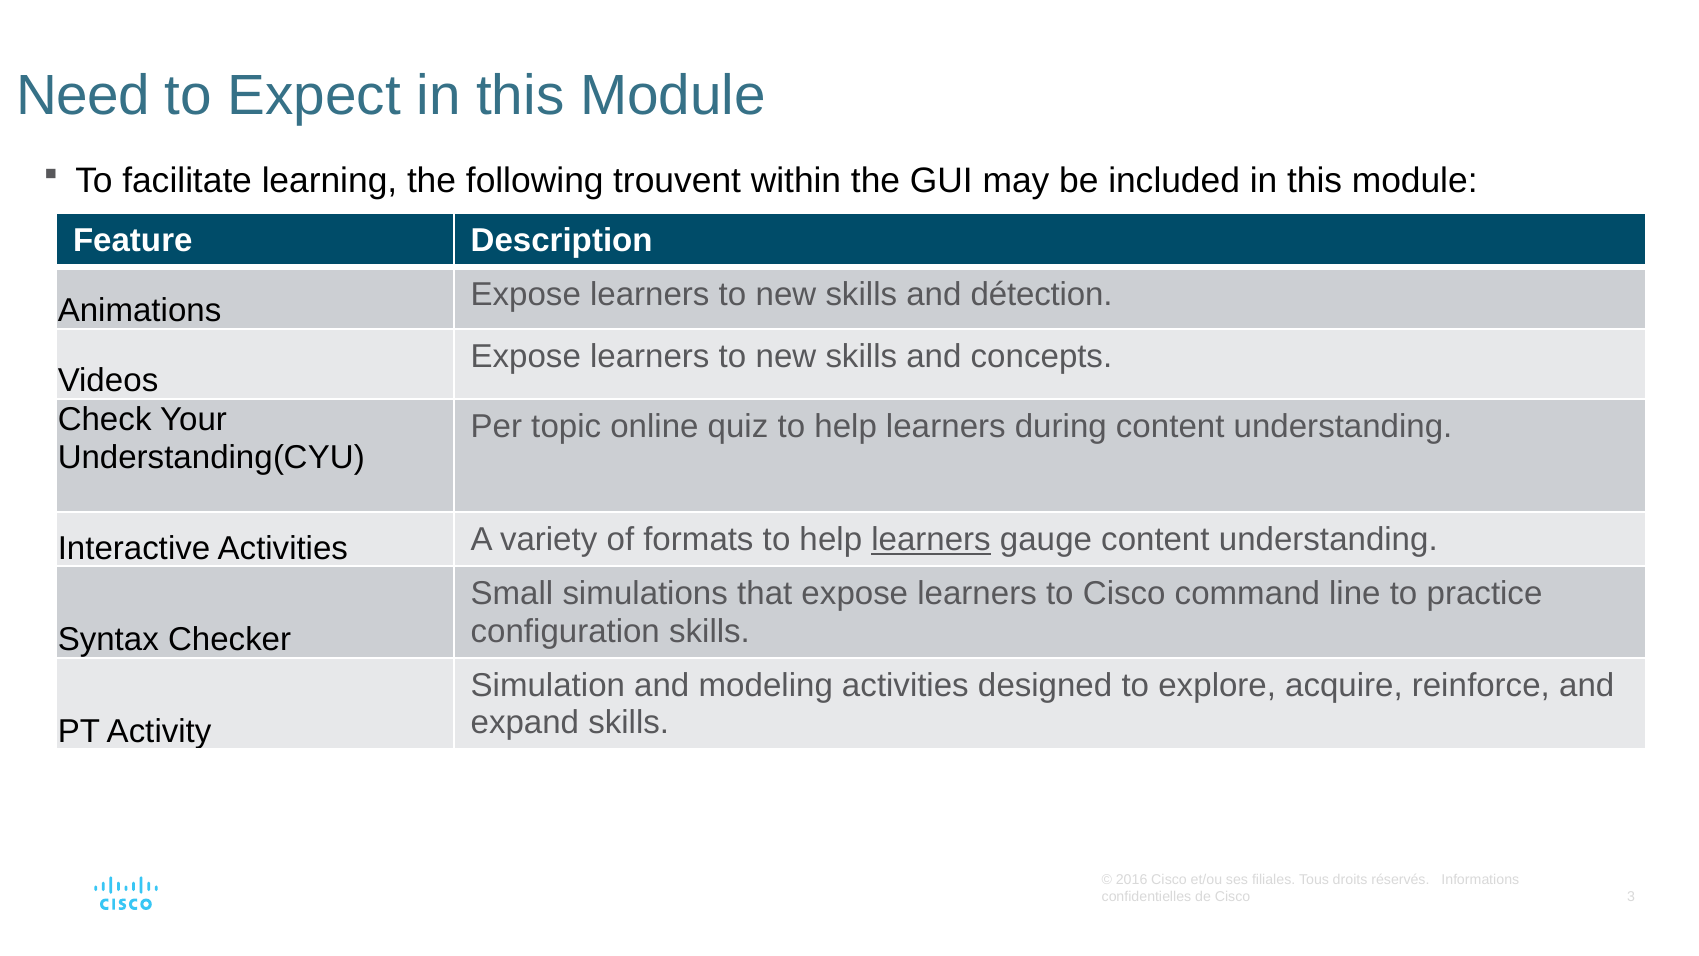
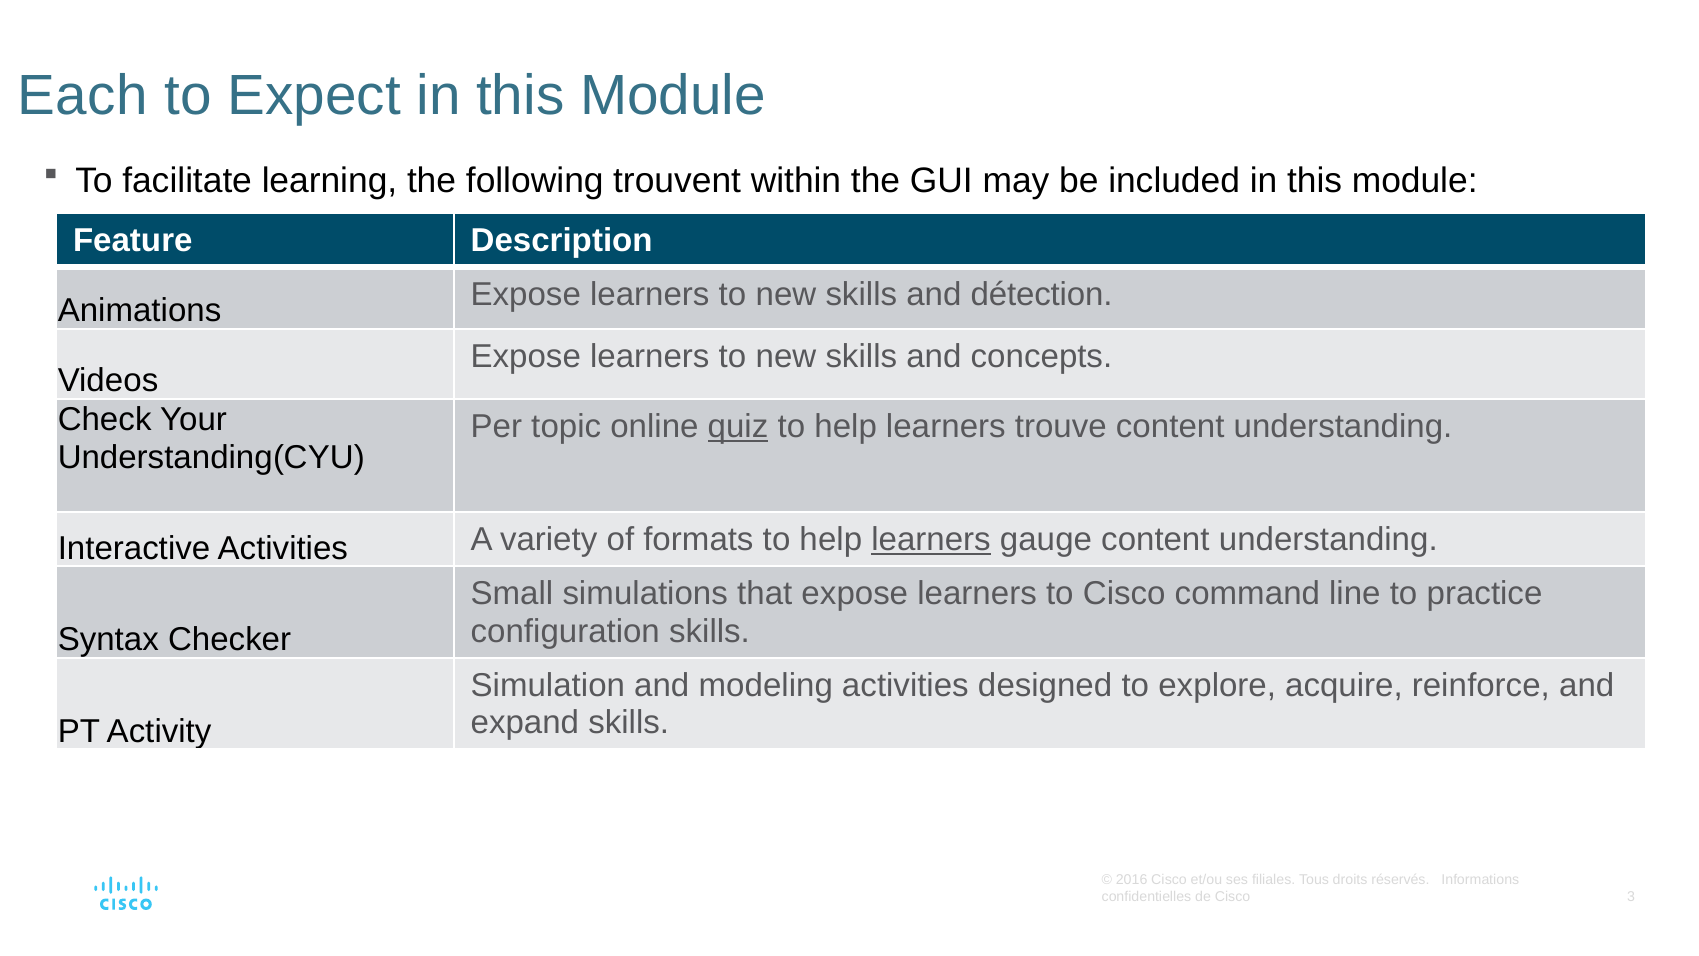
Need: Need -> Each
quiz underline: none -> present
during: during -> trouve
